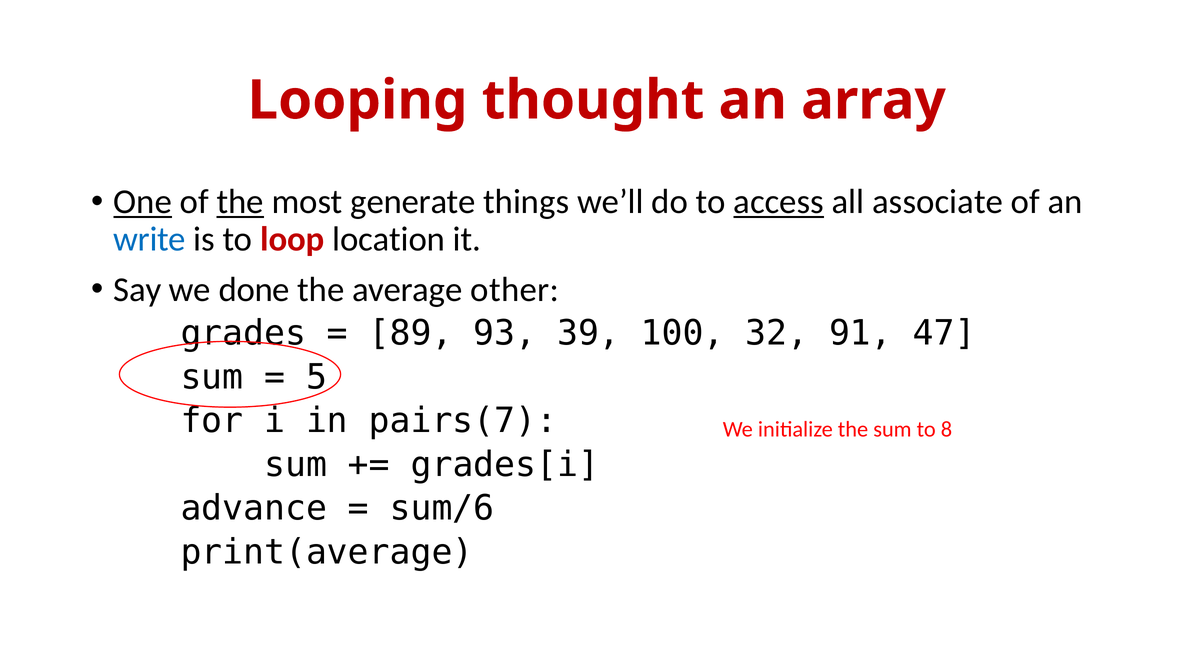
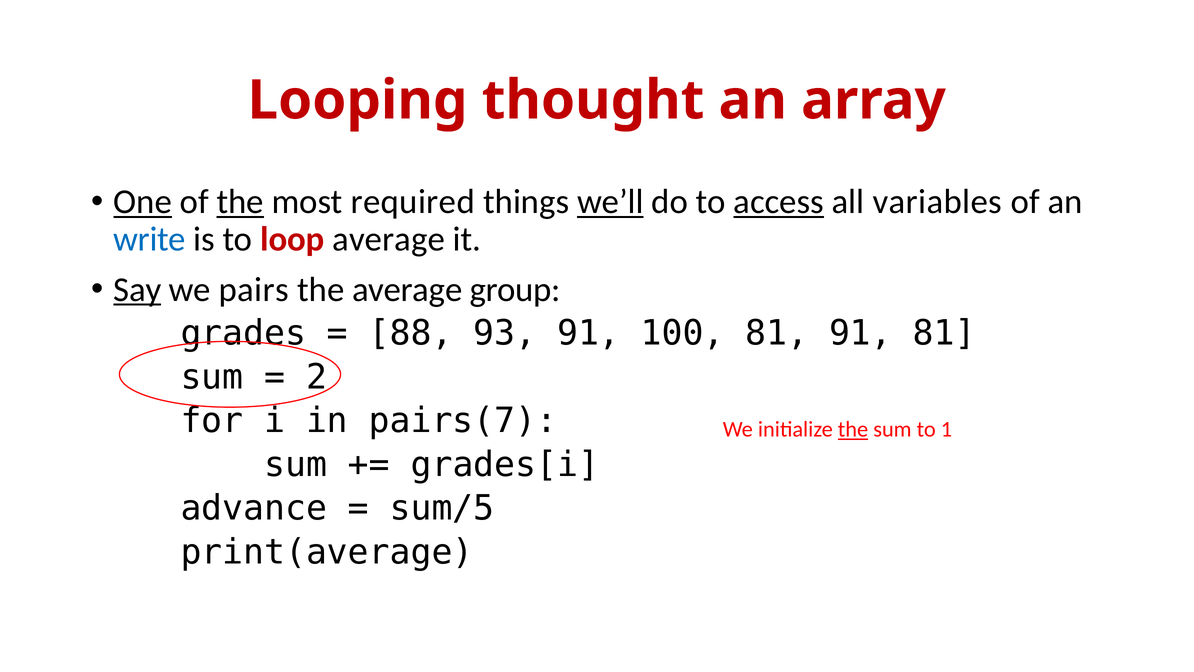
generate: generate -> required
we’ll underline: none -> present
associate: associate -> variables
loop location: location -> average
Say underline: none -> present
done: done -> pairs
other: other -> group
89: 89 -> 88
93 39: 39 -> 91
100 32: 32 -> 81
91 47: 47 -> 81
5: 5 -> 2
the at (853, 429) underline: none -> present
8: 8 -> 1
sum/6: sum/6 -> sum/5
